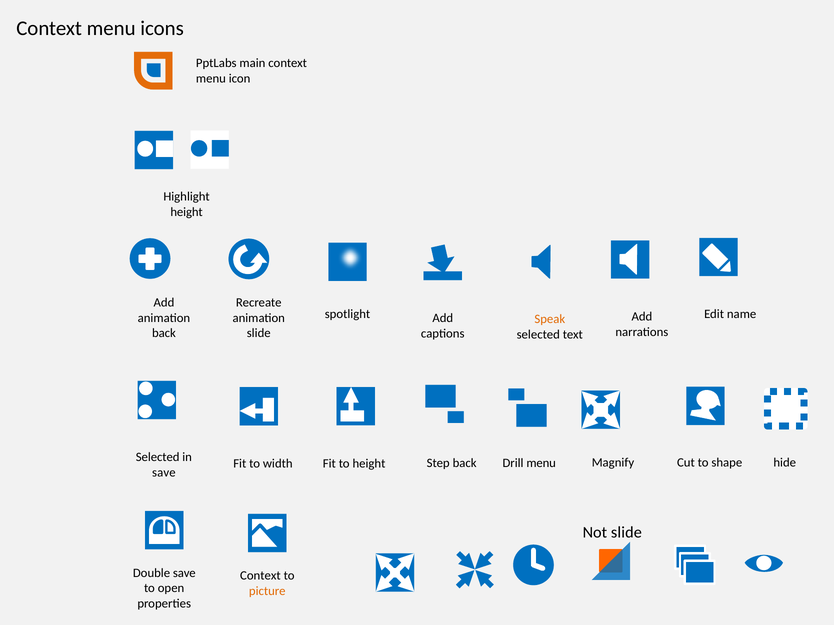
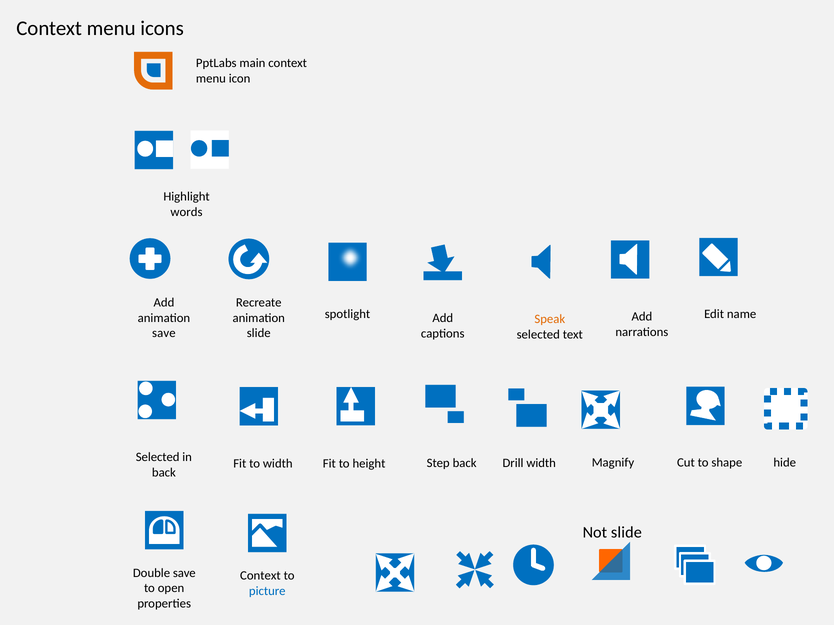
height at (187, 212): height -> words
back at (164, 333): back -> save
Drill menu: menu -> width
save at (164, 473): save -> back
picture colour: orange -> blue
